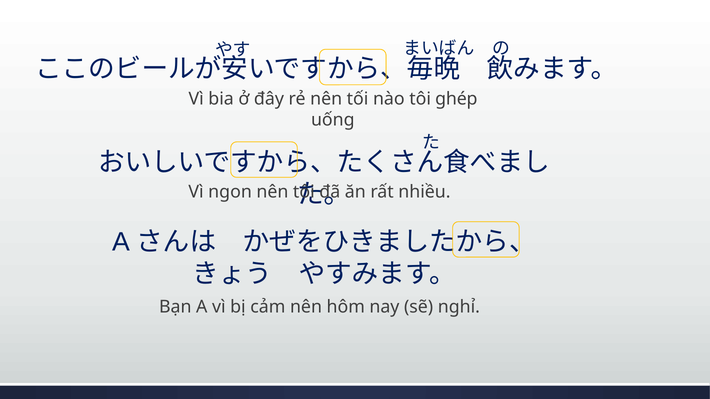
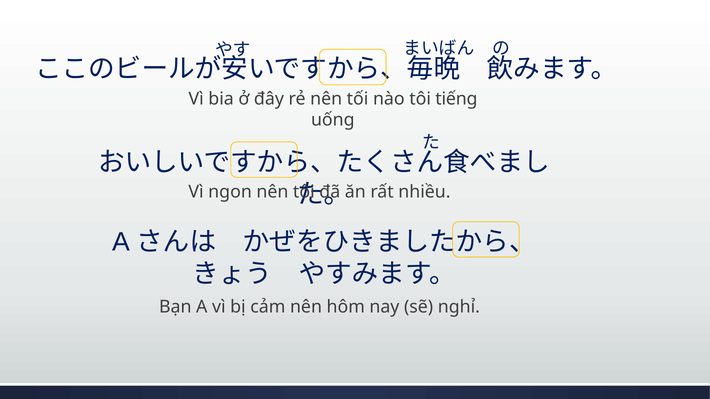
ghép: ghép -> tiếng
